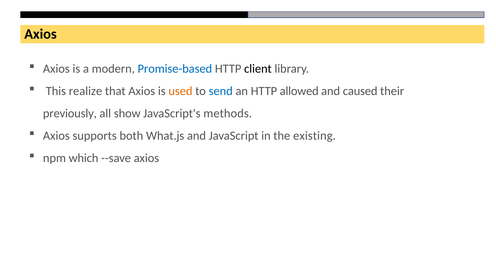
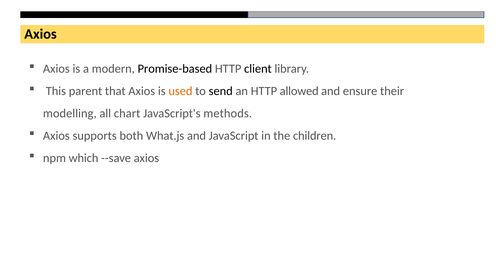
Promise-based colour: blue -> black
realize: realize -> parent
send colour: blue -> black
caused: caused -> ensure
previously: previously -> modelling
show: show -> chart
existing: existing -> children
